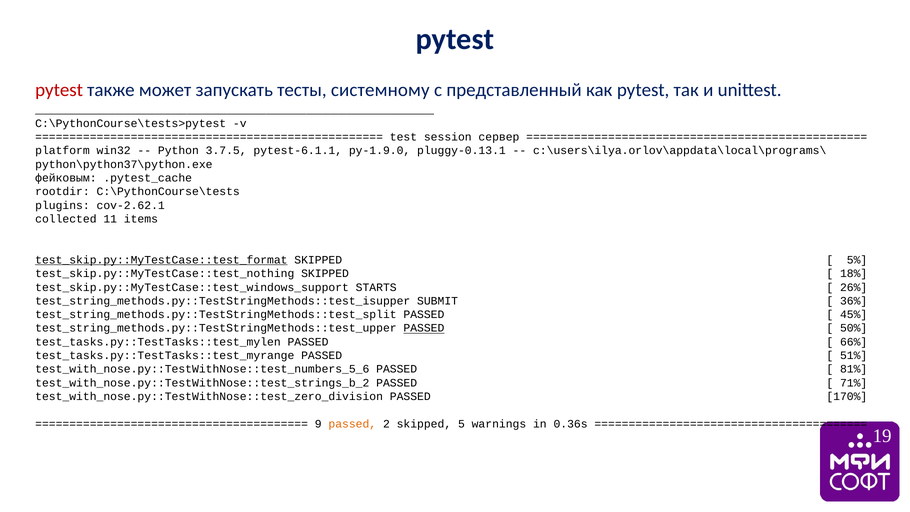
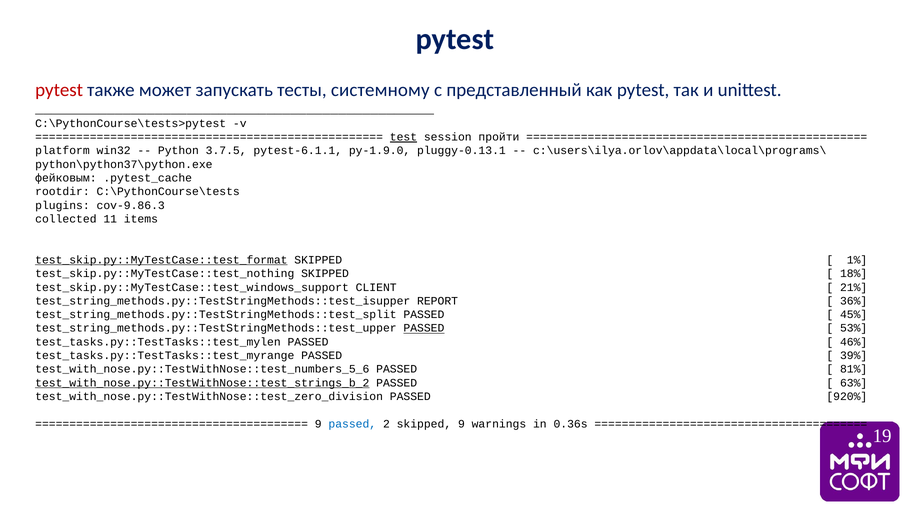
test underline: none -> present
сервер: сервер -> пройти
cov-2.62.1: cov-2.62.1 -> cov-9.86.3
5%: 5% -> 1%
STARTS: STARTS -> CLIENT
26%: 26% -> 21%
SUBMIT: SUBMIT -> REPORT
50%: 50% -> 53%
66%: 66% -> 46%
51%: 51% -> 39%
test_with_nose.py::TestWithNose::test_strings_b_2 underline: none -> present
71%: 71% -> 63%
170%: 170% -> 920%
passed at (352, 424) colour: orange -> blue
skipped 5: 5 -> 9
